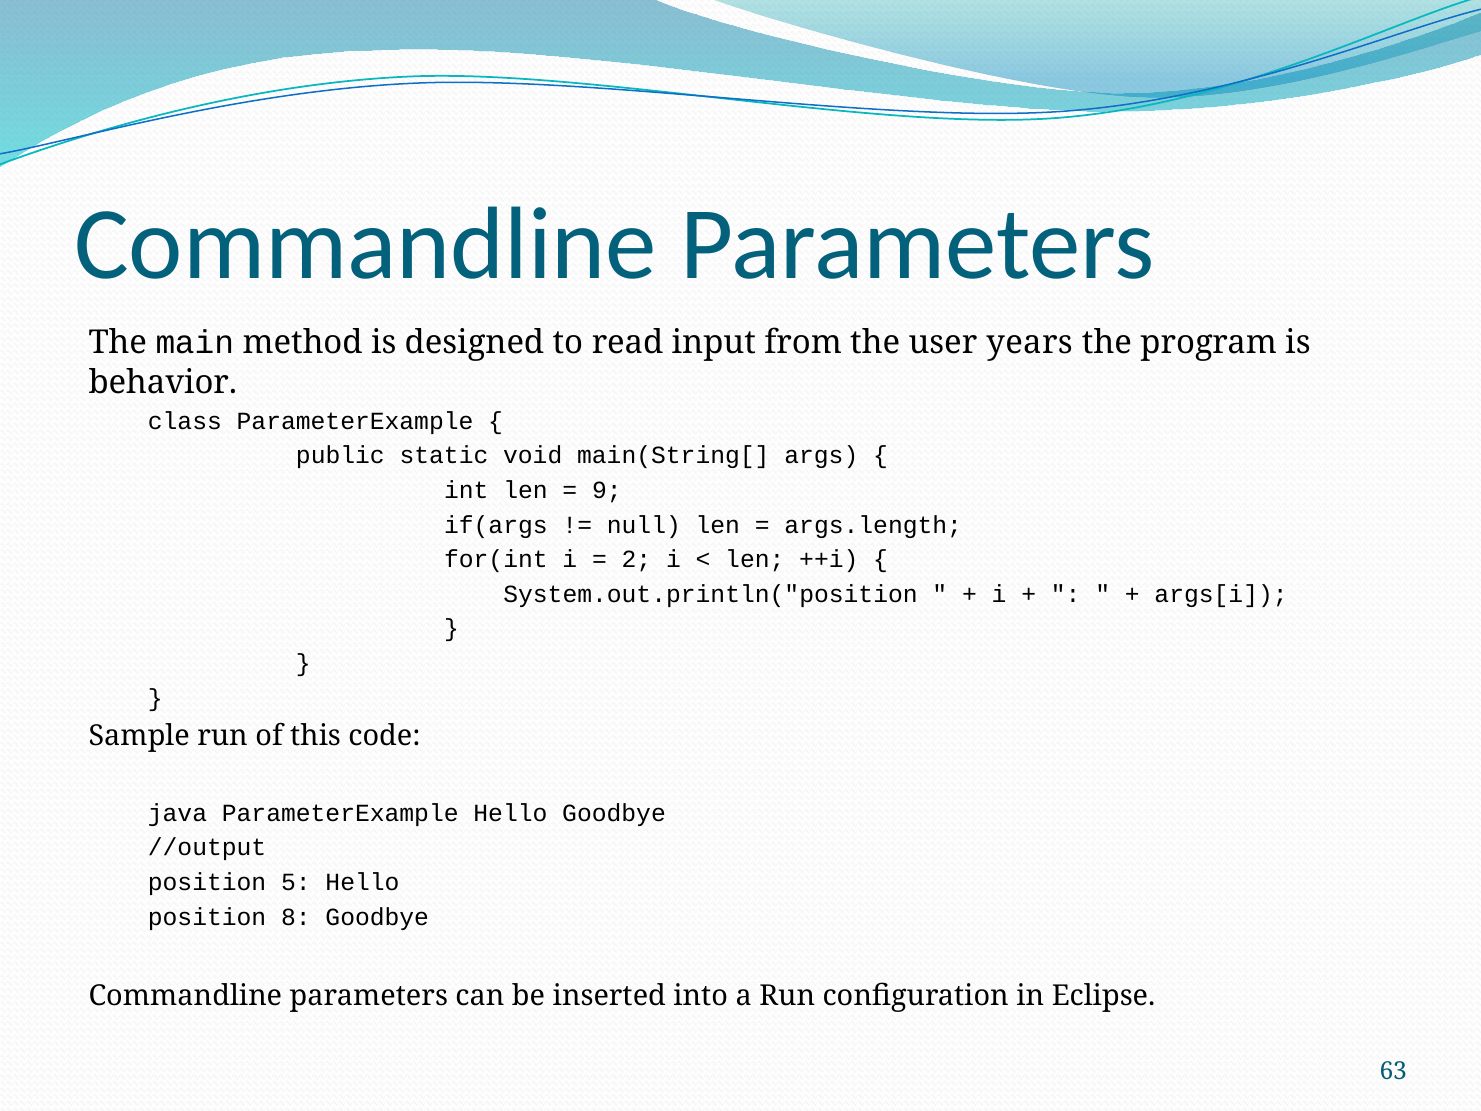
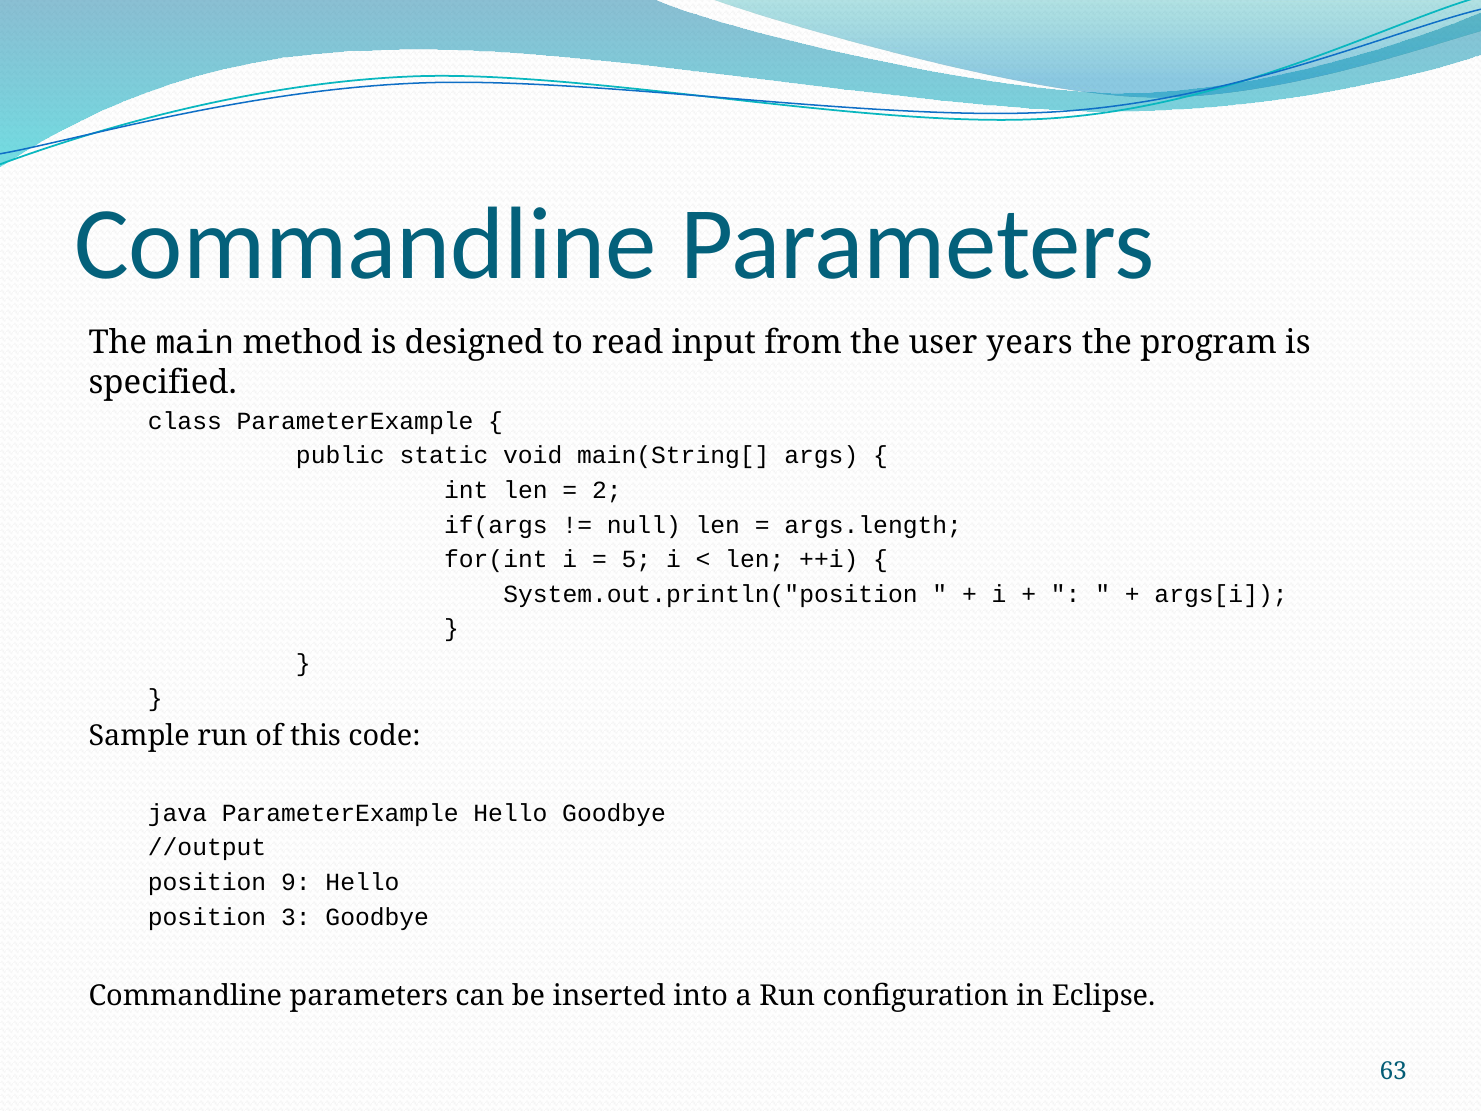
behavior: behavior -> specified
9: 9 -> 2
2: 2 -> 5
5: 5 -> 9
8: 8 -> 3
